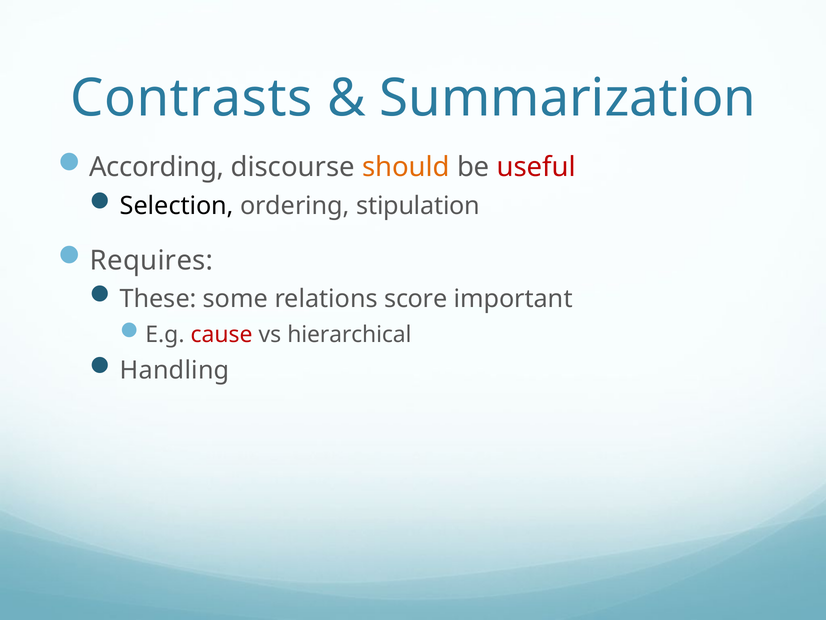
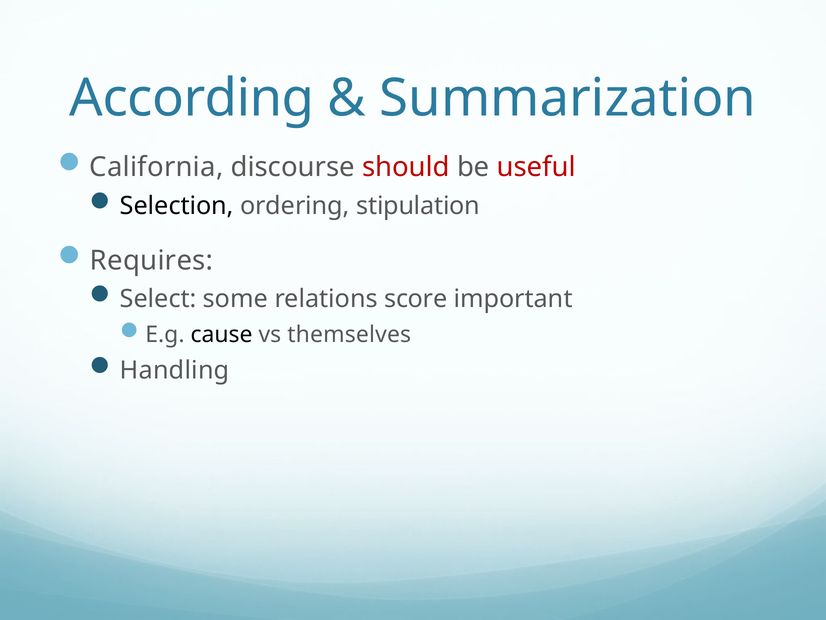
Contrasts: Contrasts -> According
According: According -> California
should colour: orange -> red
These: These -> Select
cause colour: red -> black
hierarchical: hierarchical -> themselves
